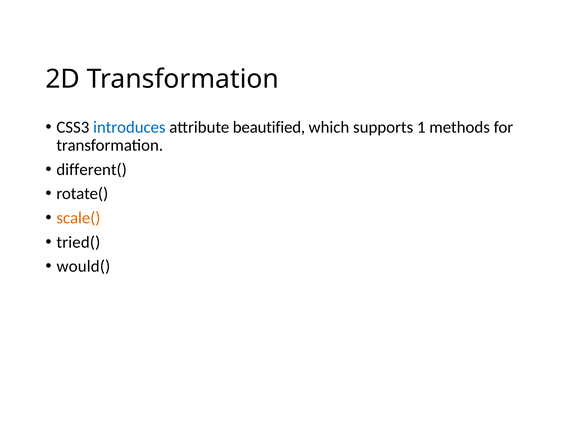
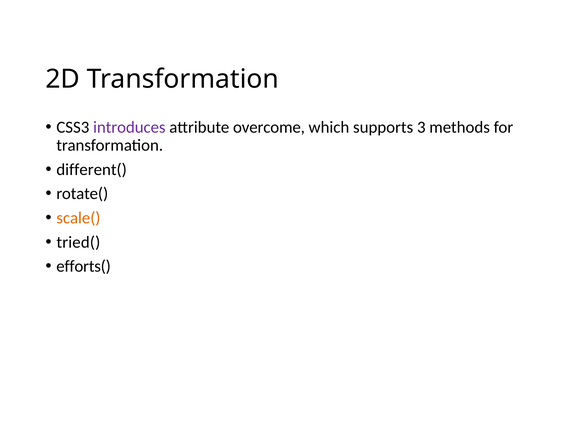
introduces colour: blue -> purple
beautified: beautified -> overcome
1: 1 -> 3
would(: would( -> efforts(
